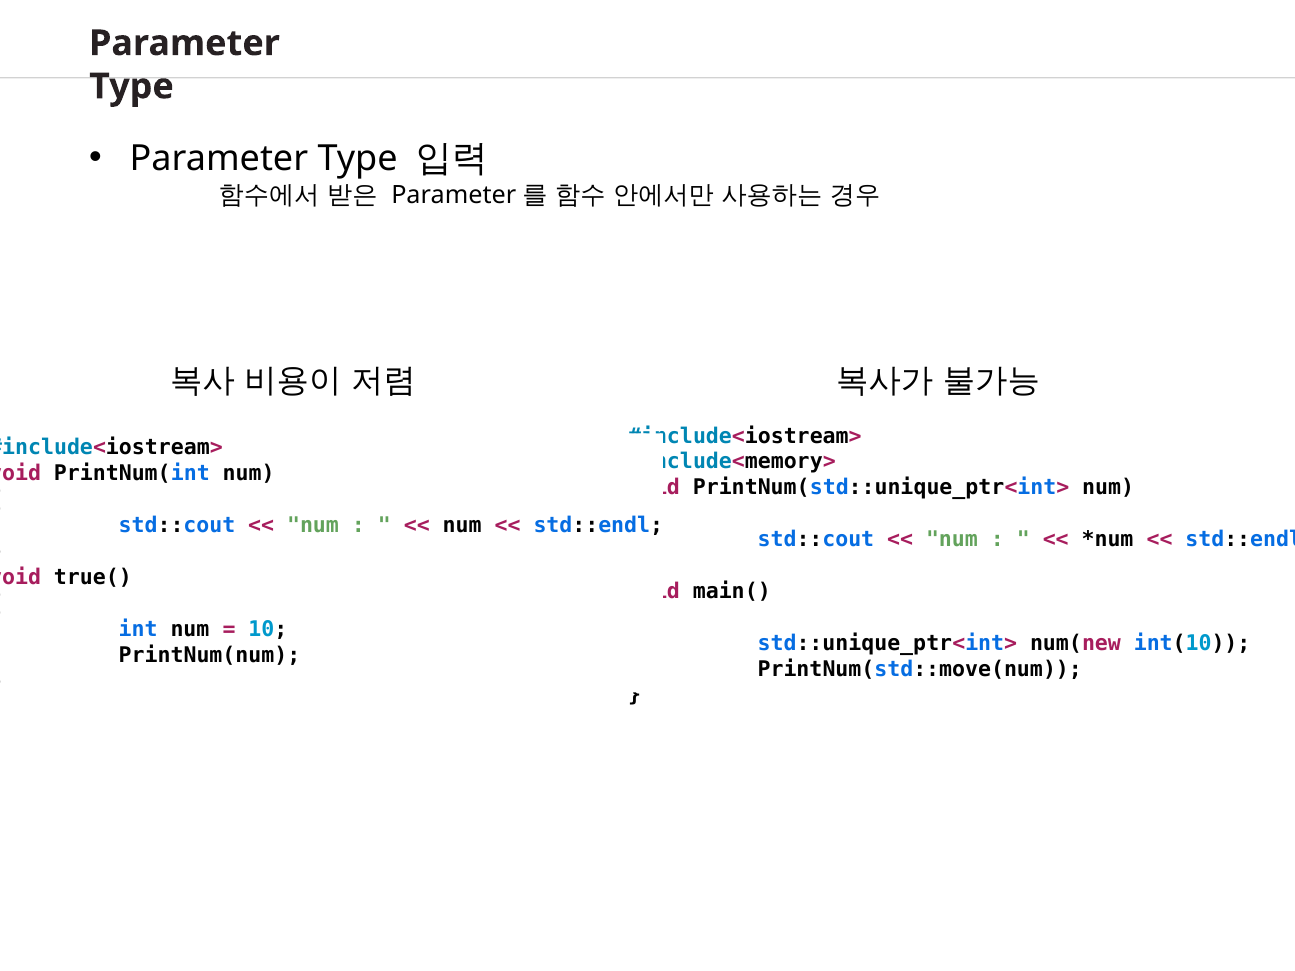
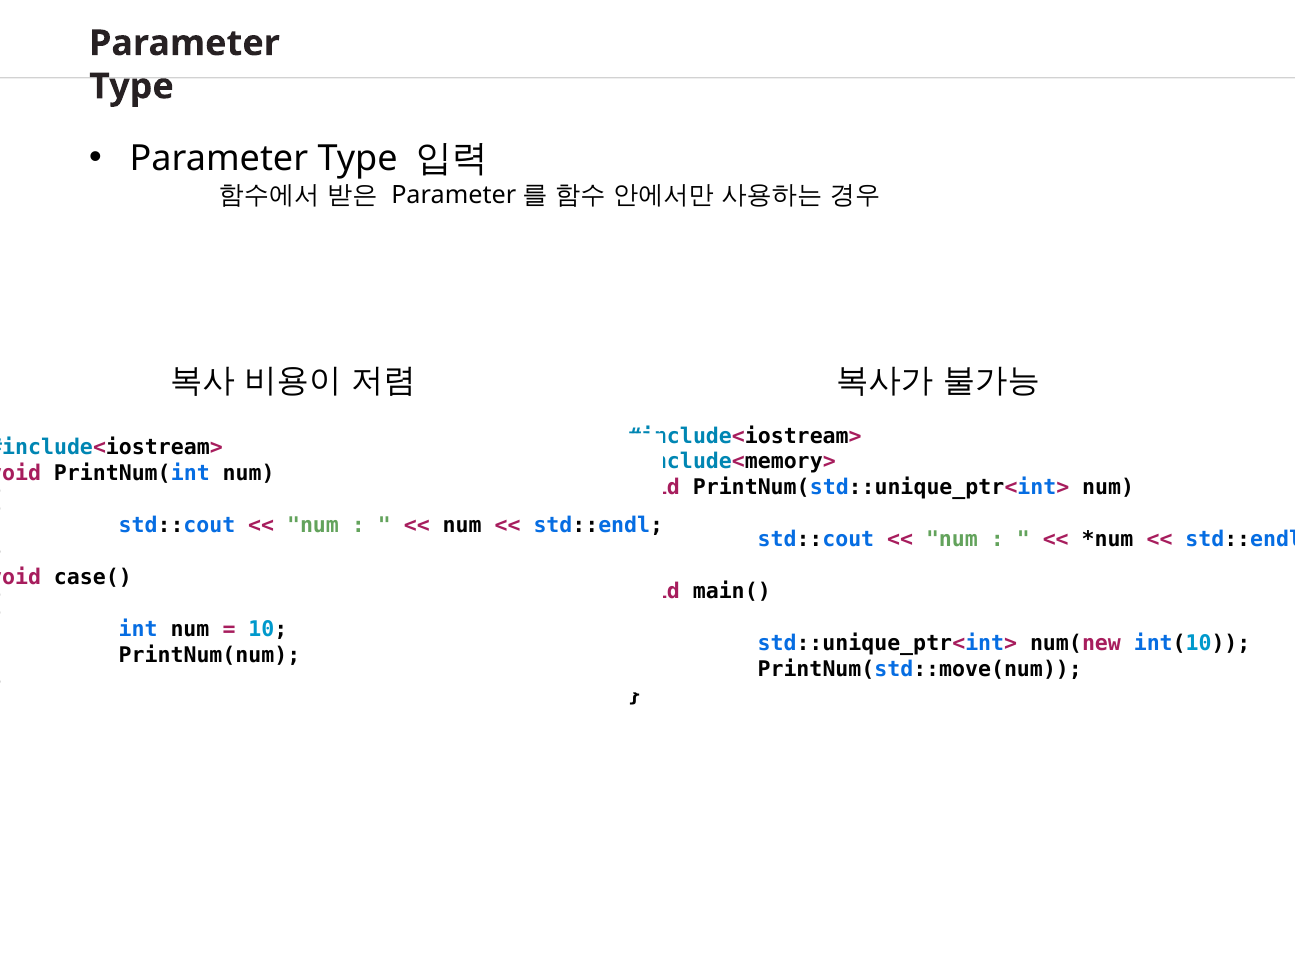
true(: true( -> case(
